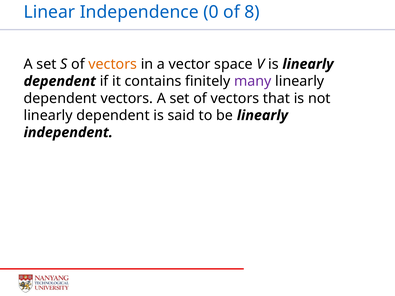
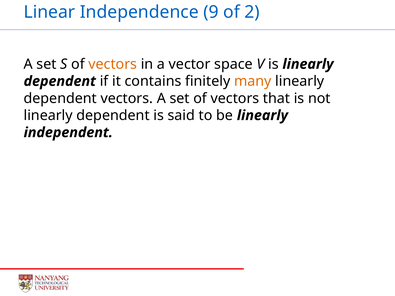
0: 0 -> 9
8: 8 -> 2
many colour: purple -> orange
